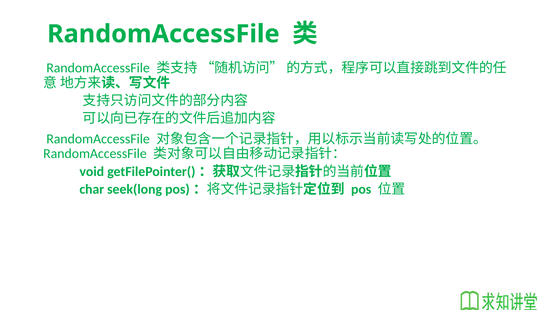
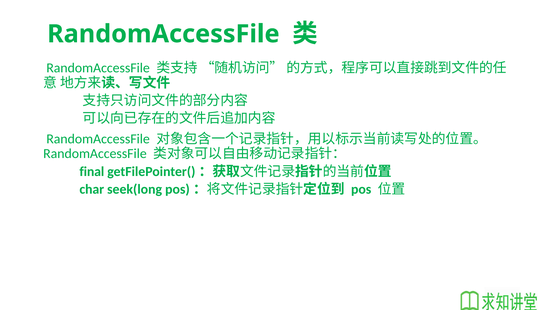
void: void -> final
